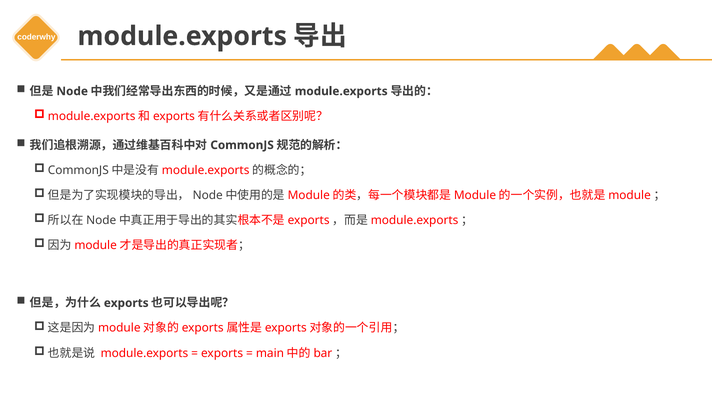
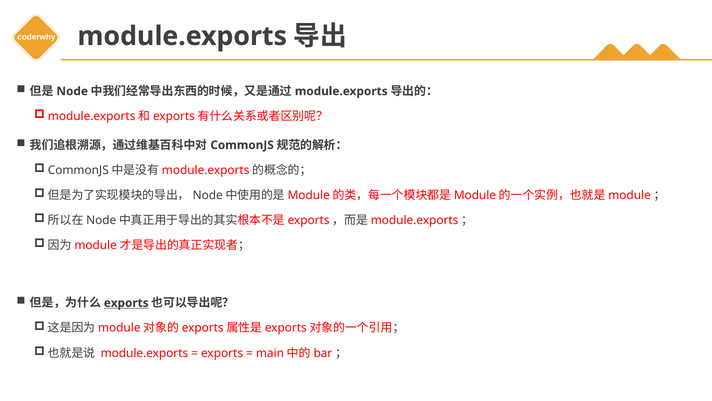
exports at (126, 303) underline: none -> present
